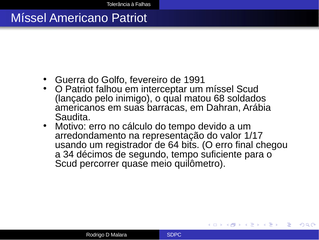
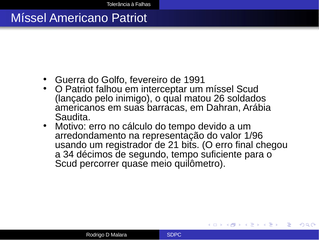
68: 68 -> 26
1/17: 1/17 -> 1/96
64: 64 -> 21
